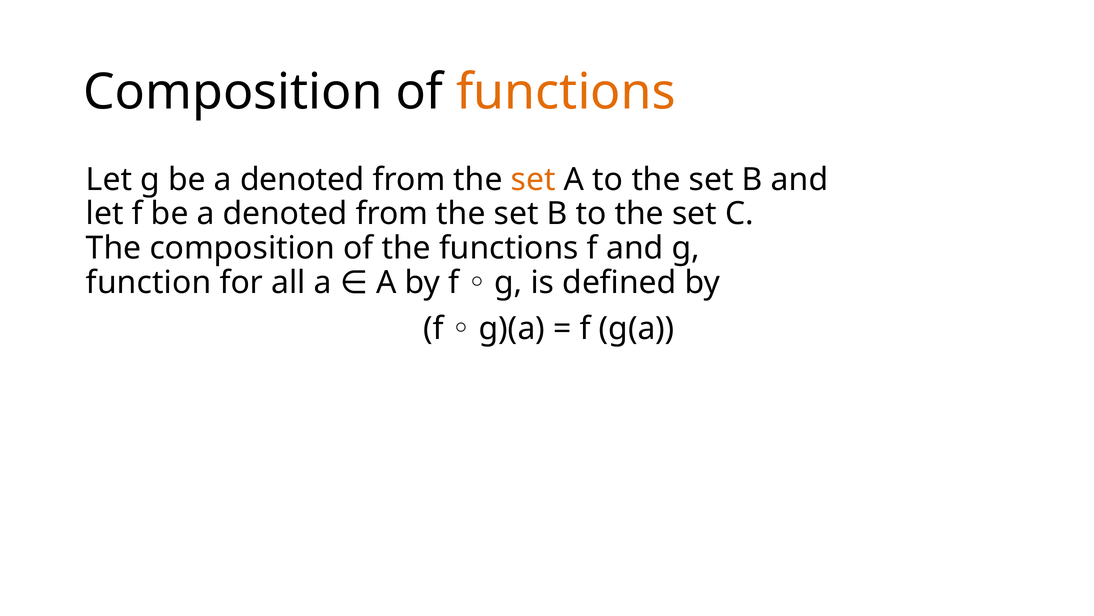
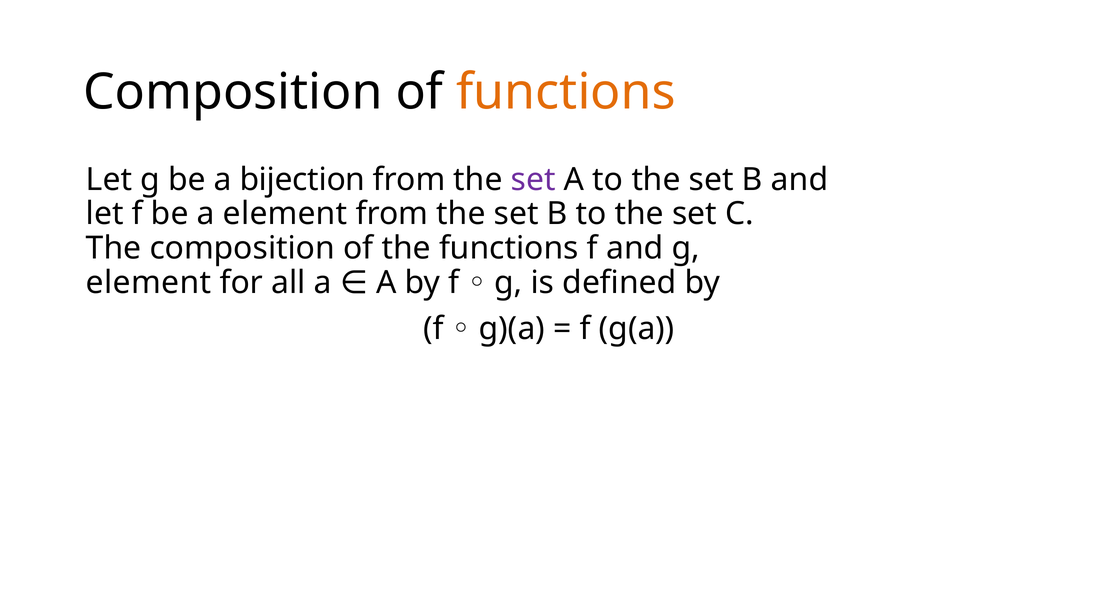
g be a denoted: denoted -> bijection
set at (533, 179) colour: orange -> purple
f be a denoted: denoted -> element
function at (149, 283): function -> element
